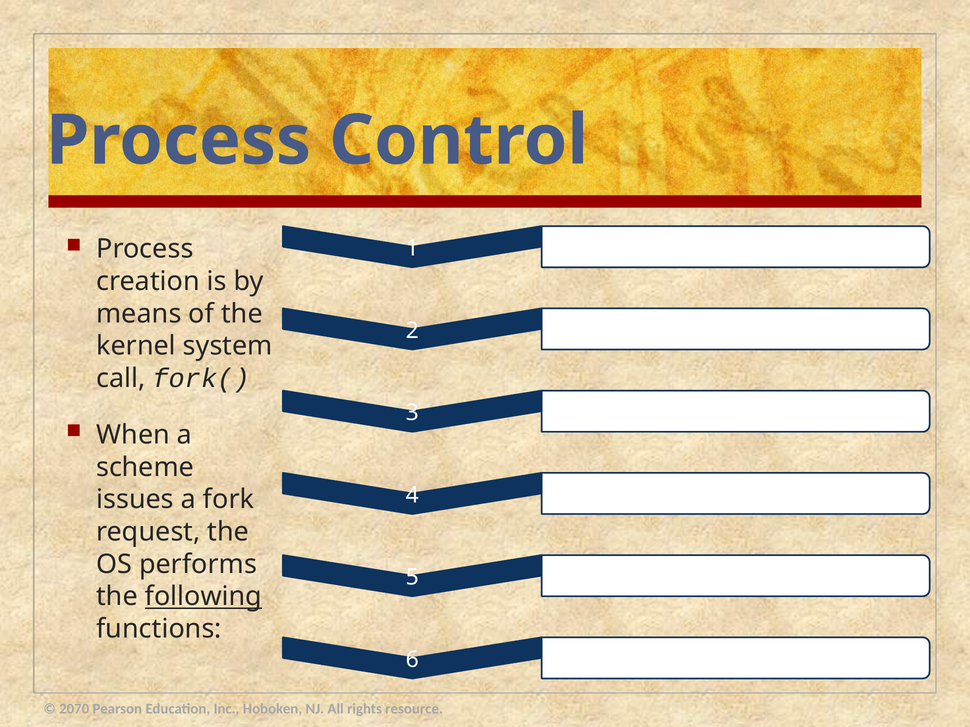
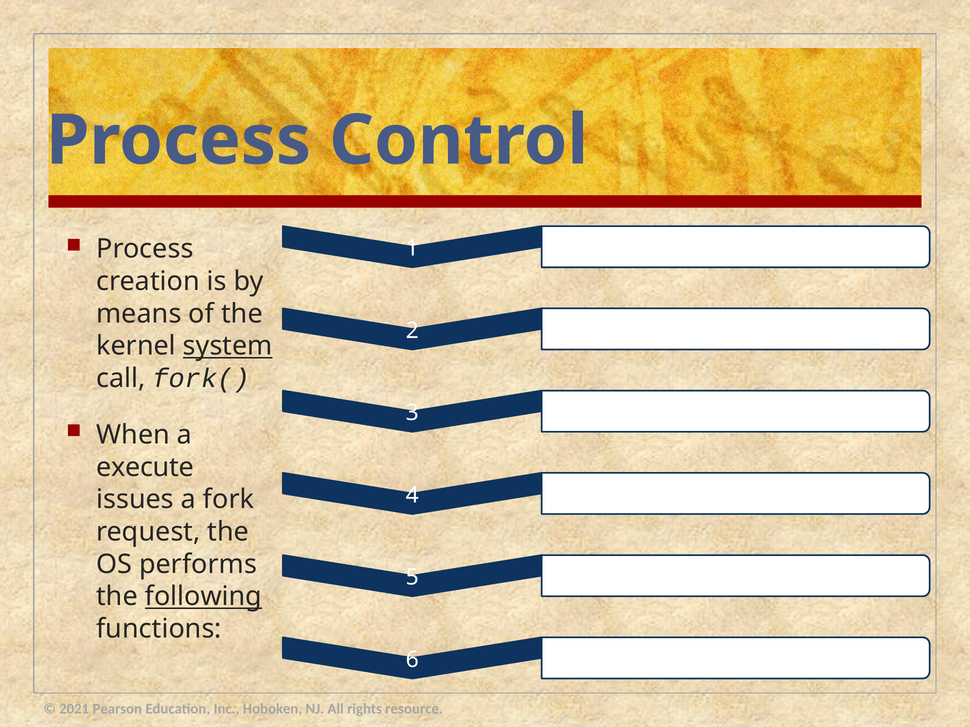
system underline: none -> present
scheme: scheme -> execute
2070: 2070 -> 2021
